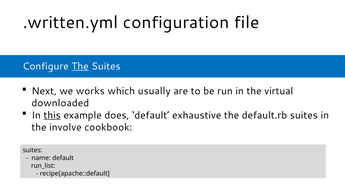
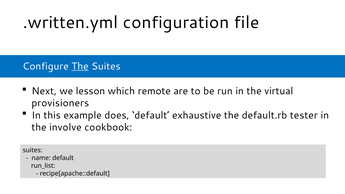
works: works -> lesson
usually: usually -> remote
downloaded: downloaded -> provisioners
this underline: present -> none
default.rb suites: suites -> tester
